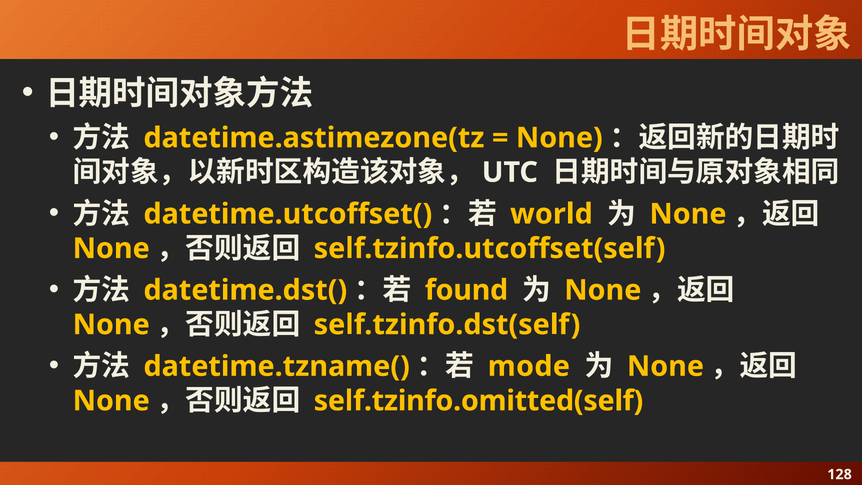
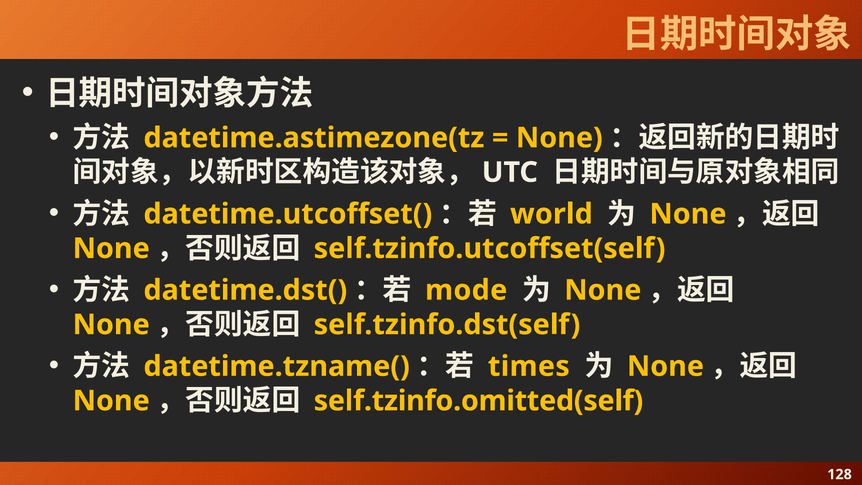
found: found -> mode
mode: mode -> times
